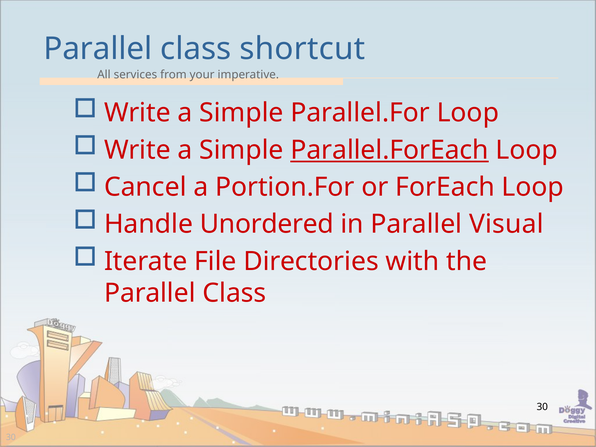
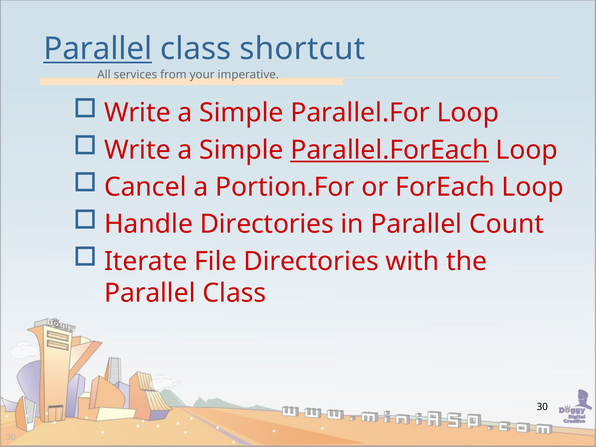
Parallel at (98, 49) underline: none -> present
Handle Unordered: Unordered -> Directories
Visual: Visual -> Count
